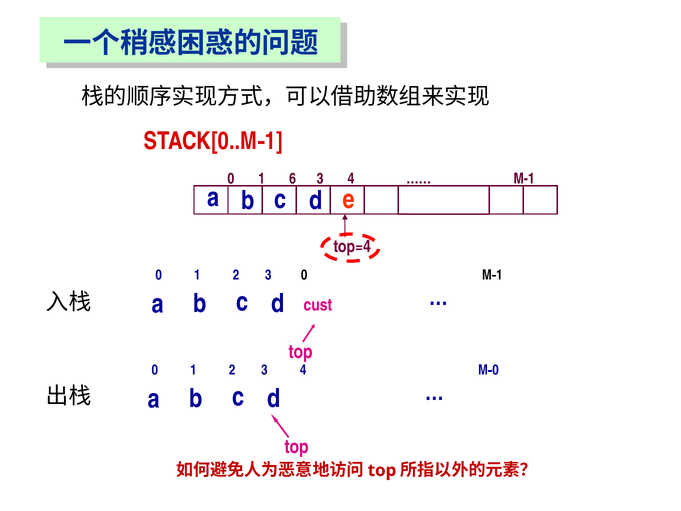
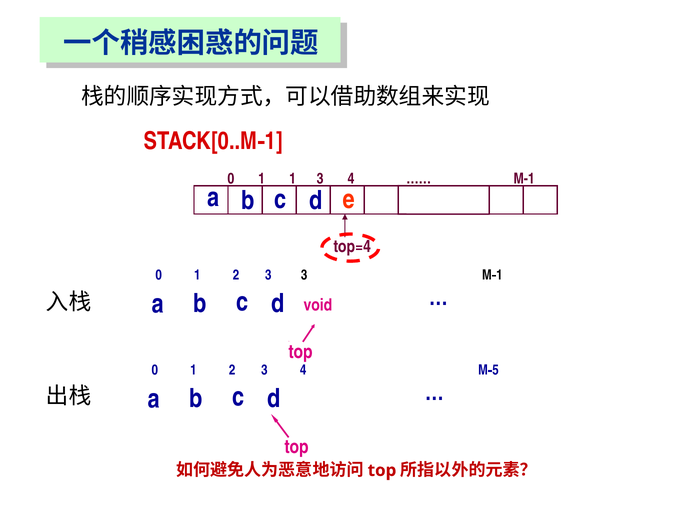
1 6: 6 -> 1
3 0: 0 -> 3
cust: cust -> void
0 at (496, 370): 0 -> 5
